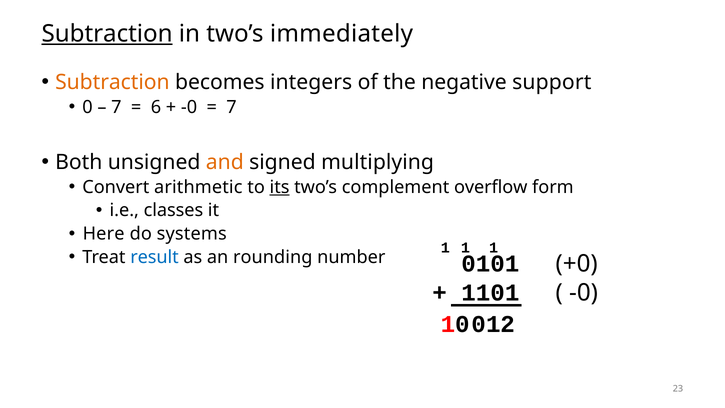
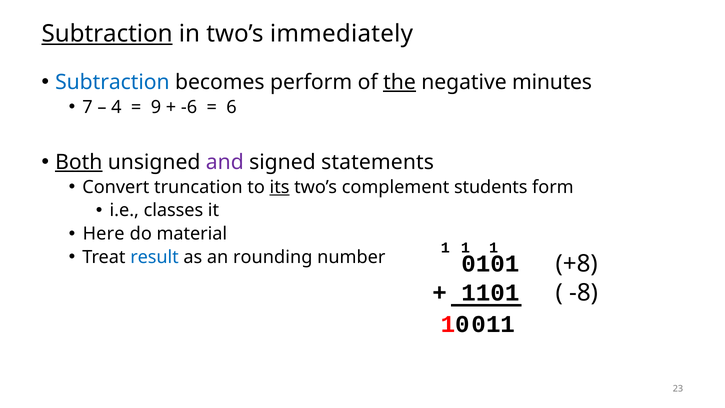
Subtraction at (112, 82) colour: orange -> blue
integers: integers -> perform
the underline: none -> present
support: support -> minutes
0: 0 -> 7
7 at (116, 107): 7 -> 4
6: 6 -> 9
-0 at (189, 107): -0 -> -6
7 at (232, 107): 7 -> 6
Both underline: none -> present
and colour: orange -> purple
multiplying: multiplying -> statements
arithmetic: arithmetic -> truncation
overflow: overflow -> students
systems: systems -> material
+0: +0 -> +8
-0 at (584, 293): -0 -> -8
10 2: 2 -> 1
